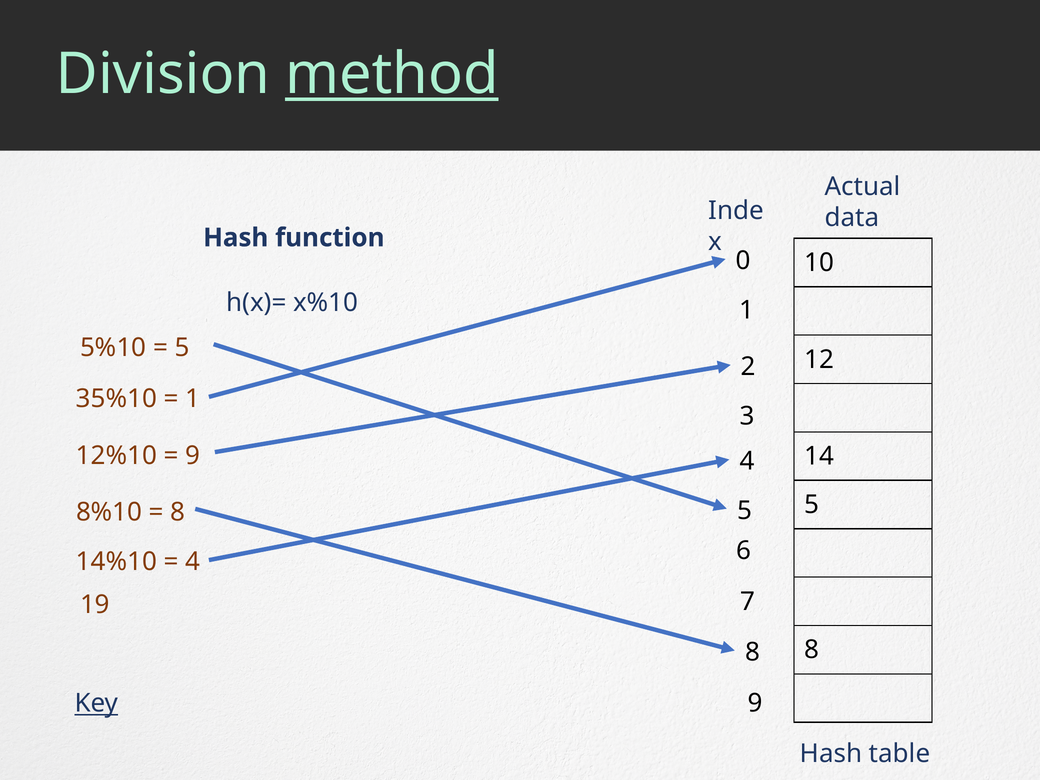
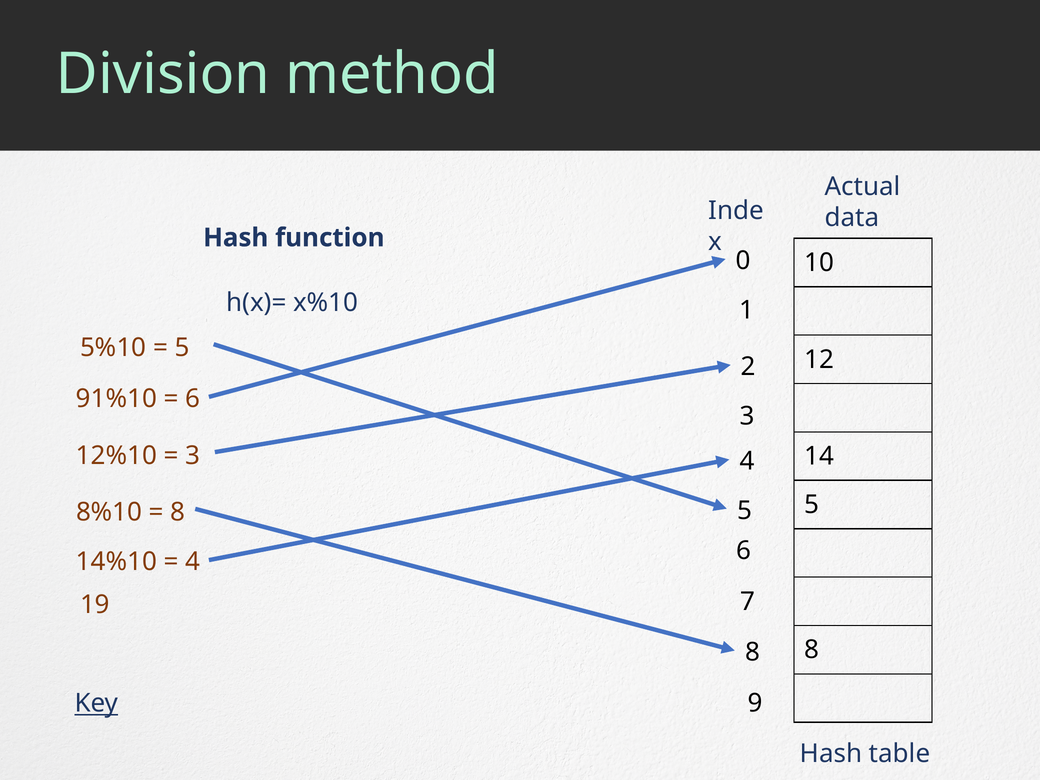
method underline: present -> none
35%10: 35%10 -> 91%10
1 at (193, 399): 1 -> 6
9 at (193, 456): 9 -> 3
